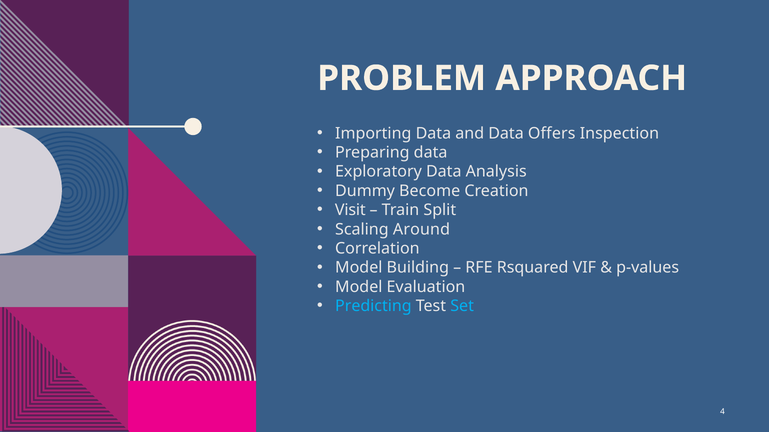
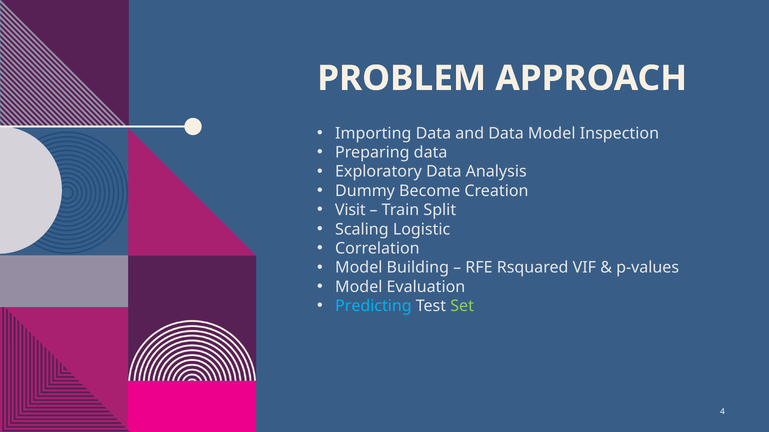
Data Offers: Offers -> Model
Around: Around -> Logistic
Set colour: light blue -> light green
